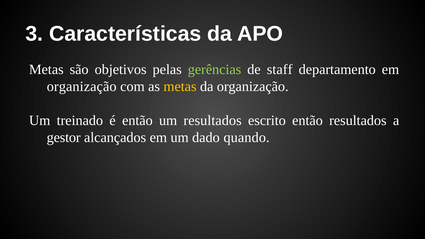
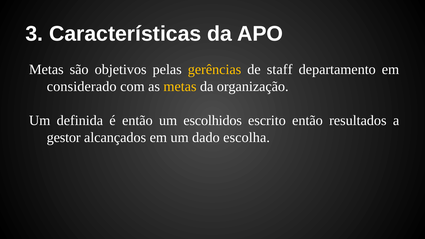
gerências colour: light green -> yellow
organização at (82, 87): organização -> considerado
treinado: treinado -> definida
um resultados: resultados -> escolhidos
quando: quando -> escolha
